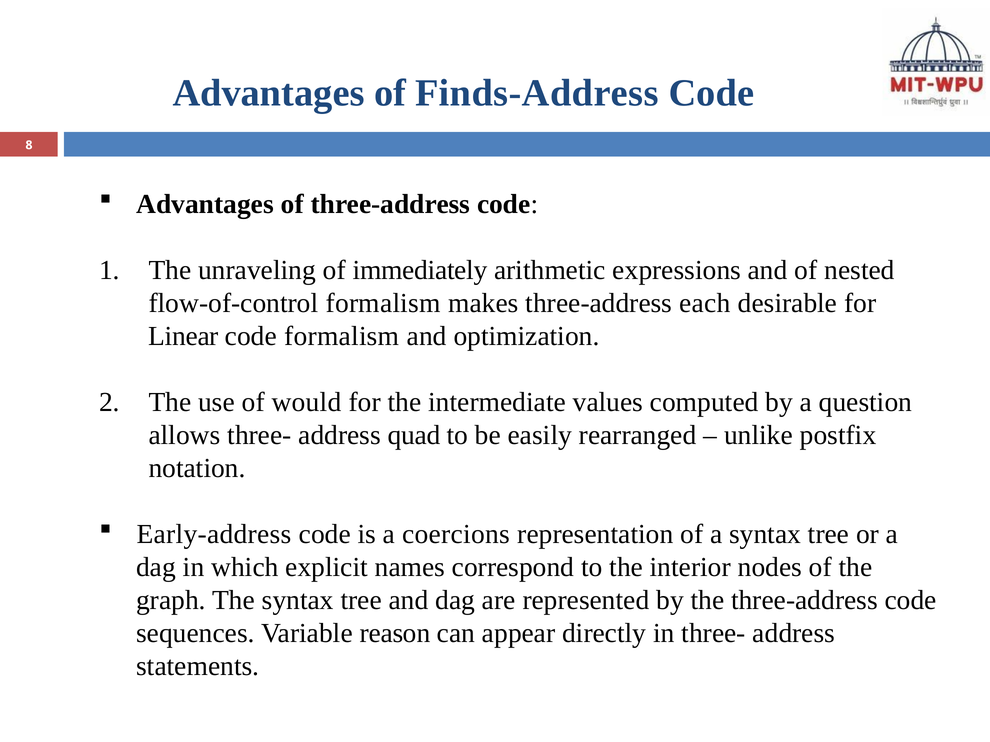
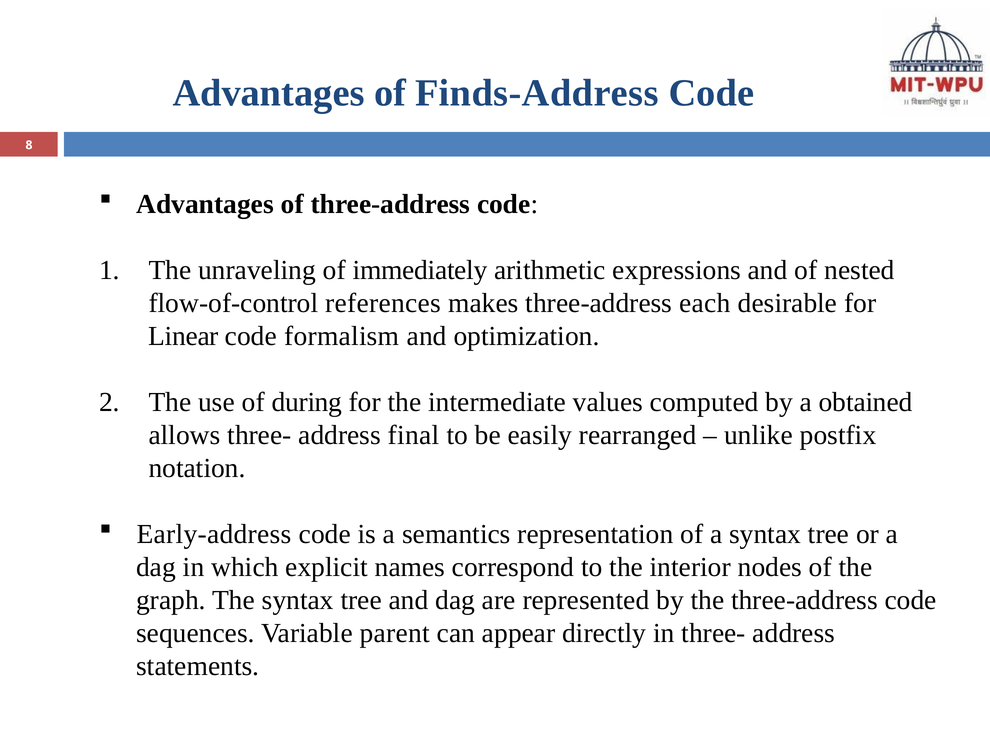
flow-of-control formalism: formalism -> references
would: would -> during
question: question -> obtained
quad: quad -> final
coercions: coercions -> semantics
reason: reason -> parent
